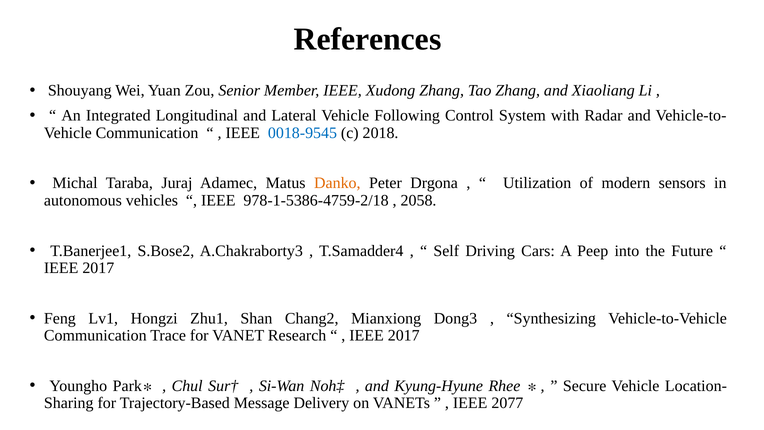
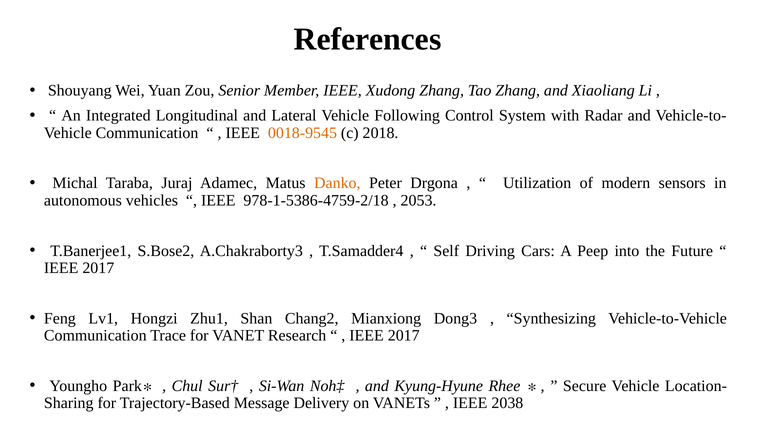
0018-9545 colour: blue -> orange
2058: 2058 -> 2053
2077: 2077 -> 2038
